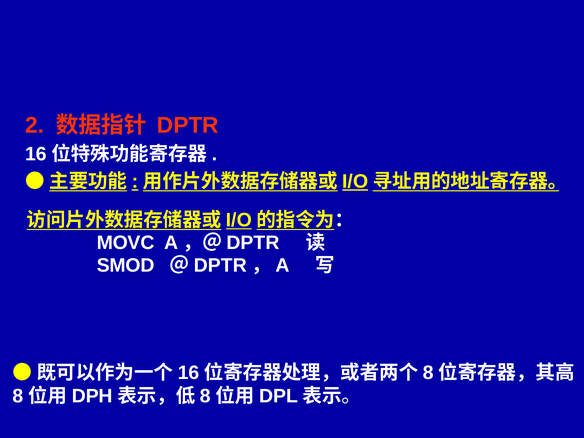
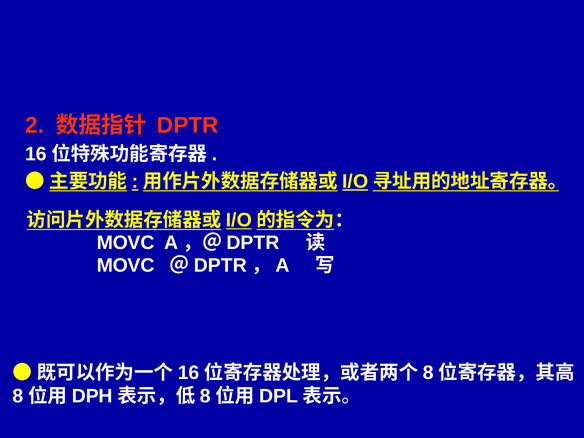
SMOD at (126, 265): SMOD -> MOVC
